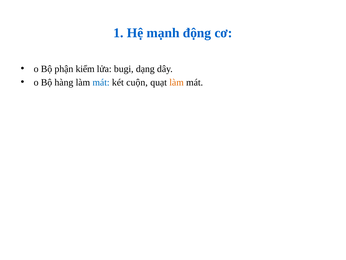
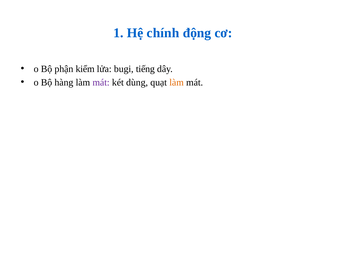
mạnh: mạnh -> chính
dạng: dạng -> tiếng
mát at (101, 82) colour: blue -> purple
cuộn: cuộn -> dùng
